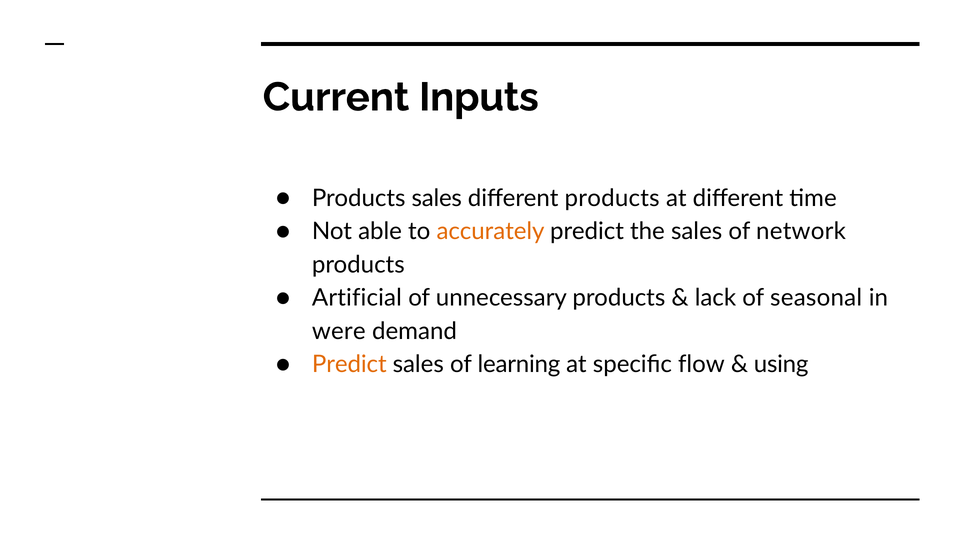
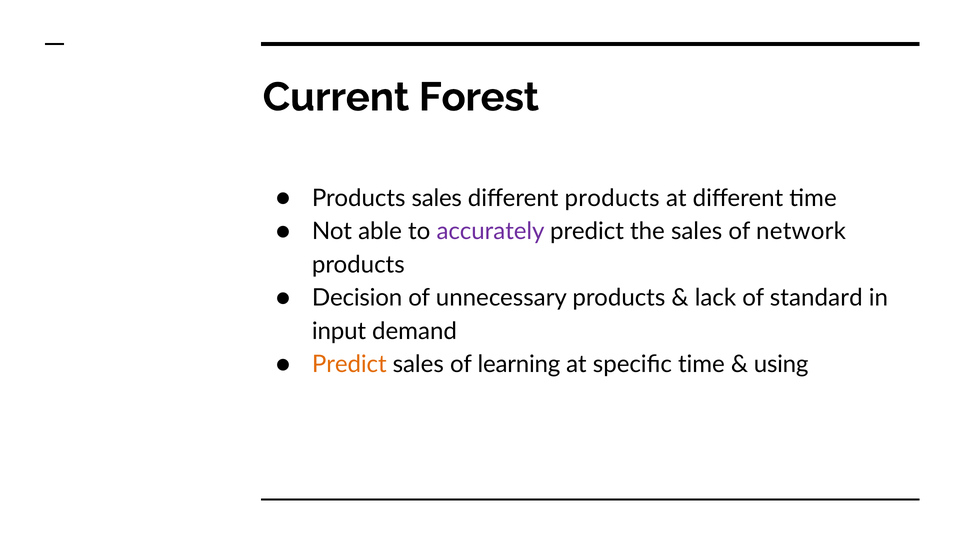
Inputs: Inputs -> Forest
accurately colour: orange -> purple
Artificial: Artificial -> Decision
seasonal: seasonal -> standard
were: were -> input
specific flow: flow -> time
